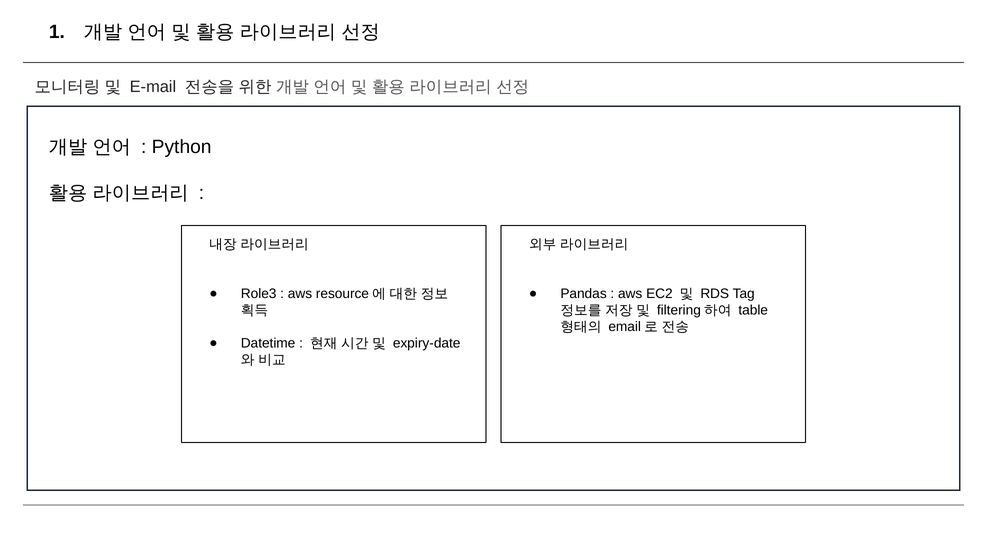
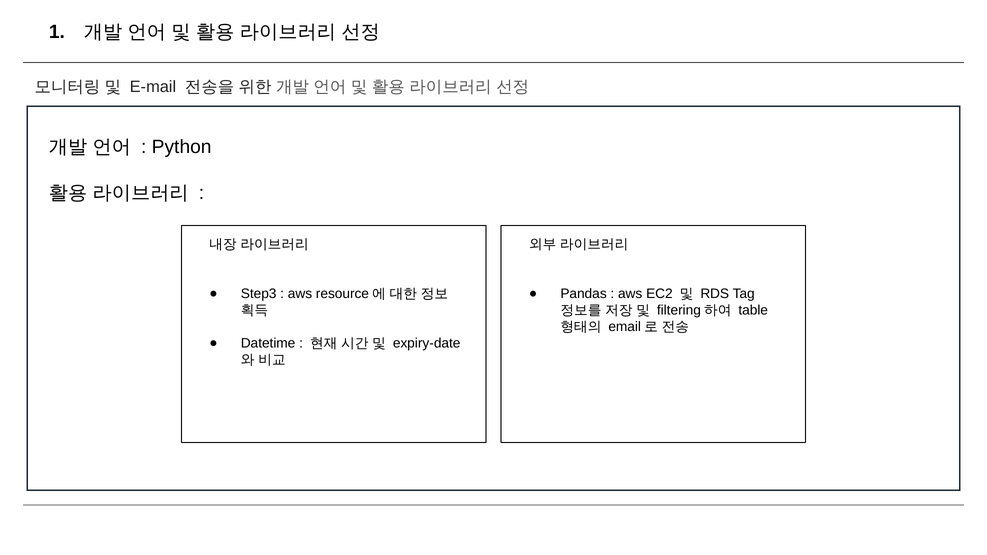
Role3: Role3 -> Step3
